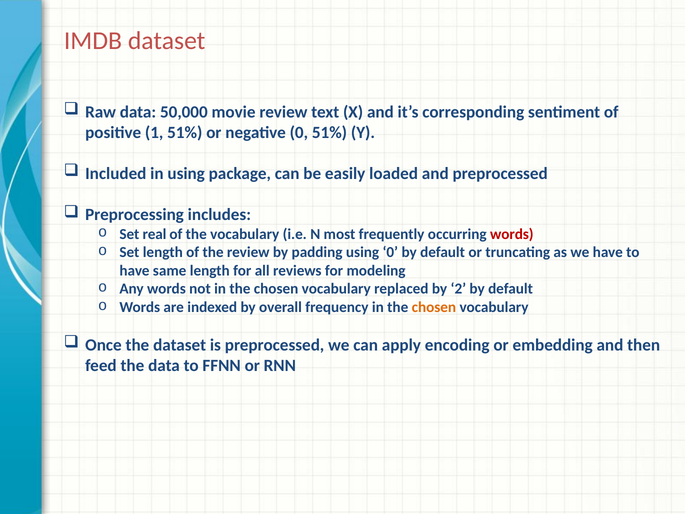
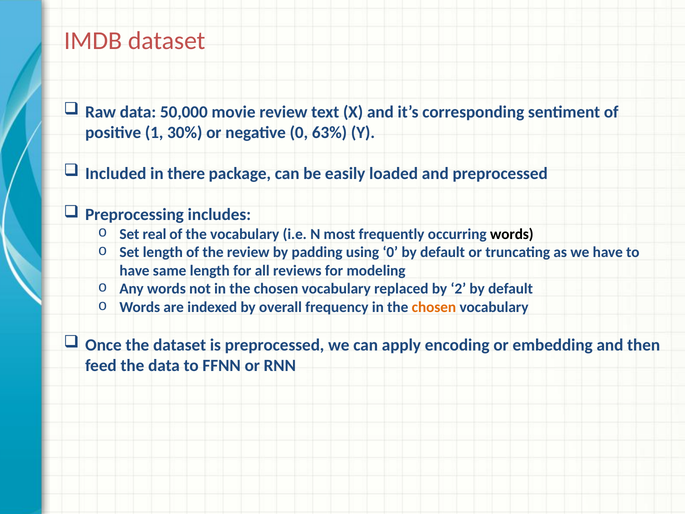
1 51%: 51% -> 30%
0 51%: 51% -> 63%
in using: using -> there
words at (512, 234) colour: red -> black
